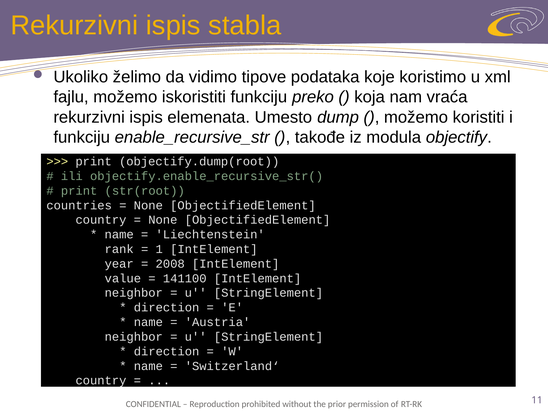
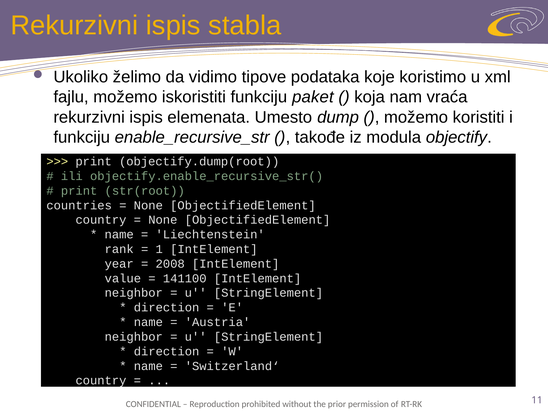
preko: preko -> paket
